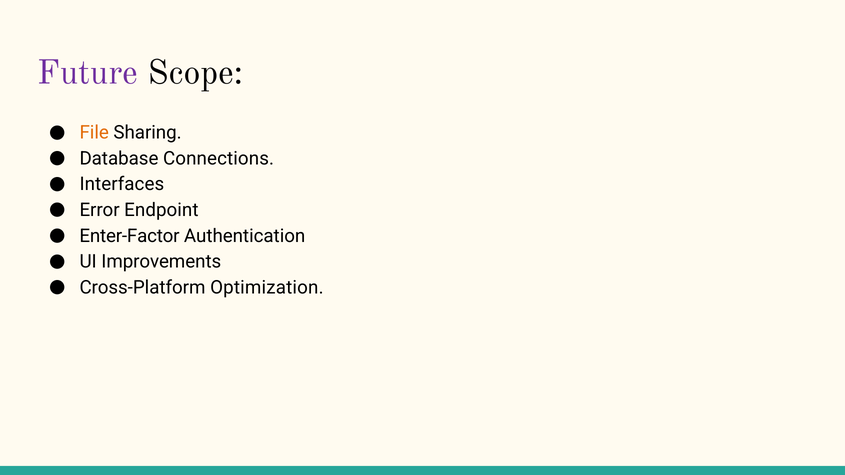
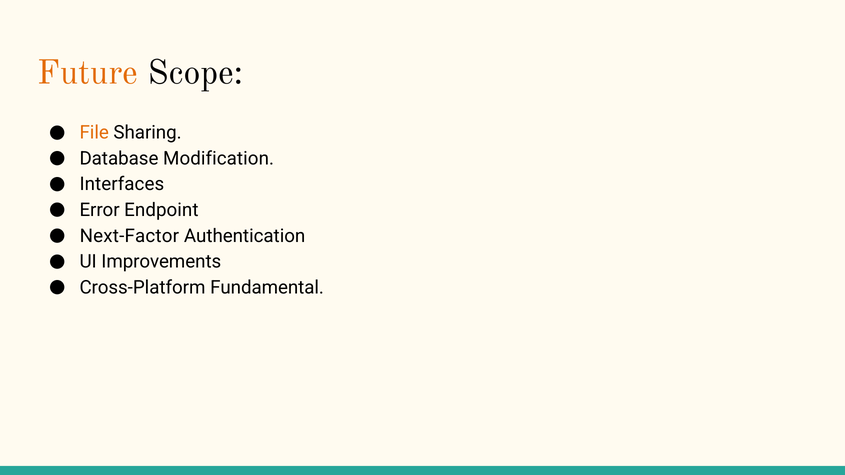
Future colour: purple -> orange
Connections: Connections -> Modification
Enter-Factor: Enter-Factor -> Next-Factor
Optimization: Optimization -> Fundamental
